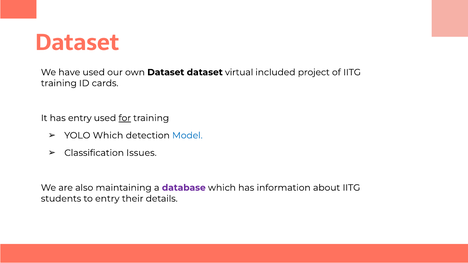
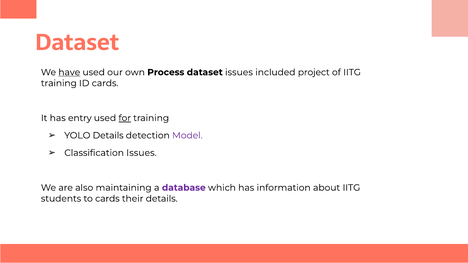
have underline: none -> present
own Dataset: Dataset -> Process
dataset virtual: virtual -> issues
YOLO Which: Which -> Details
Model colour: blue -> purple
to entry: entry -> cards
